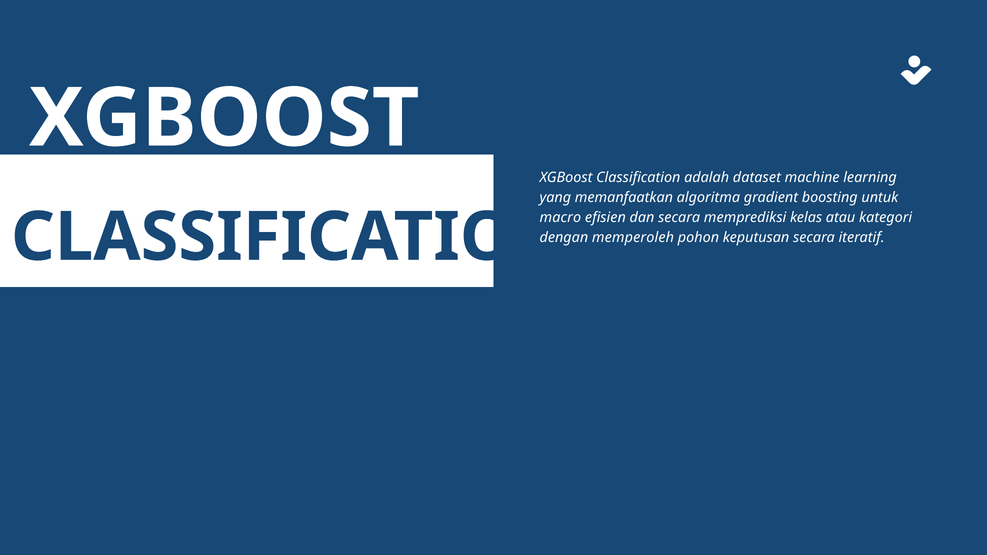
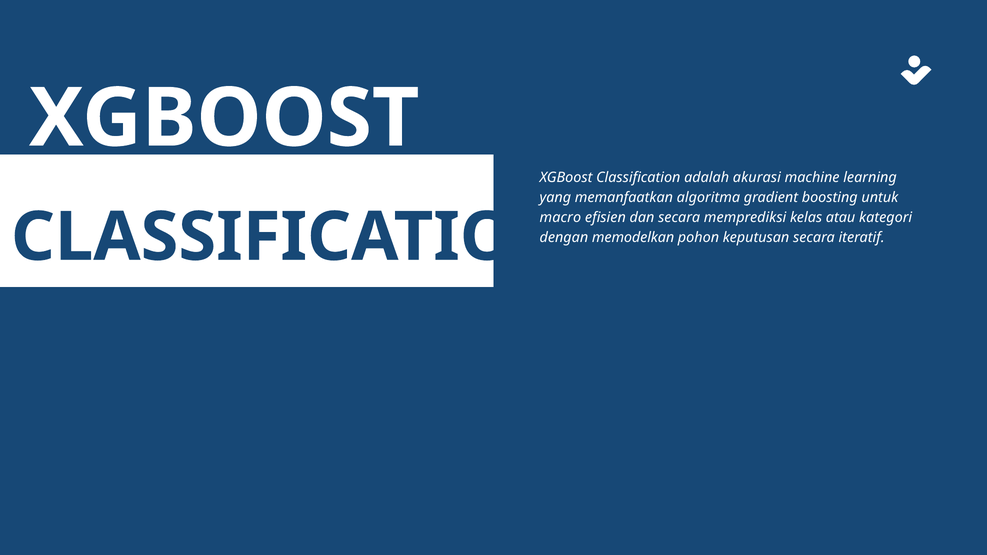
dataset: dataset -> akurasi
memperoleh: memperoleh -> memodelkan
